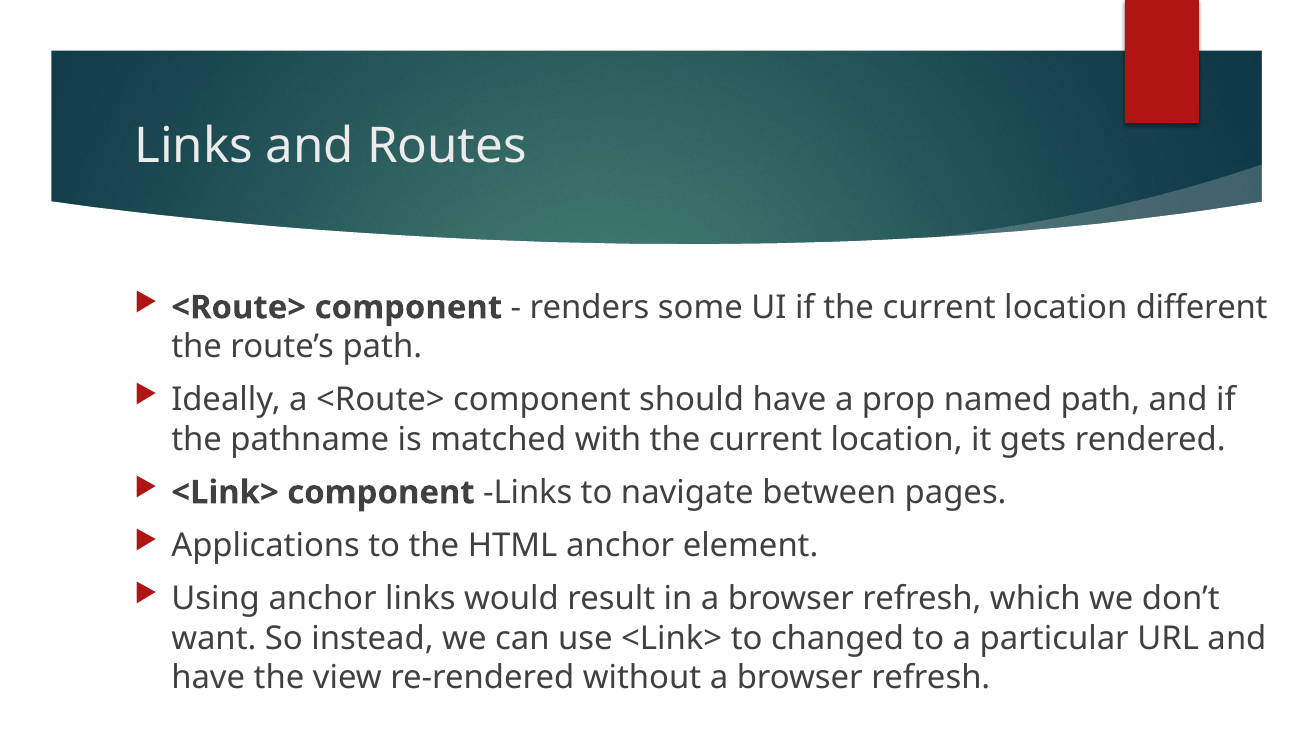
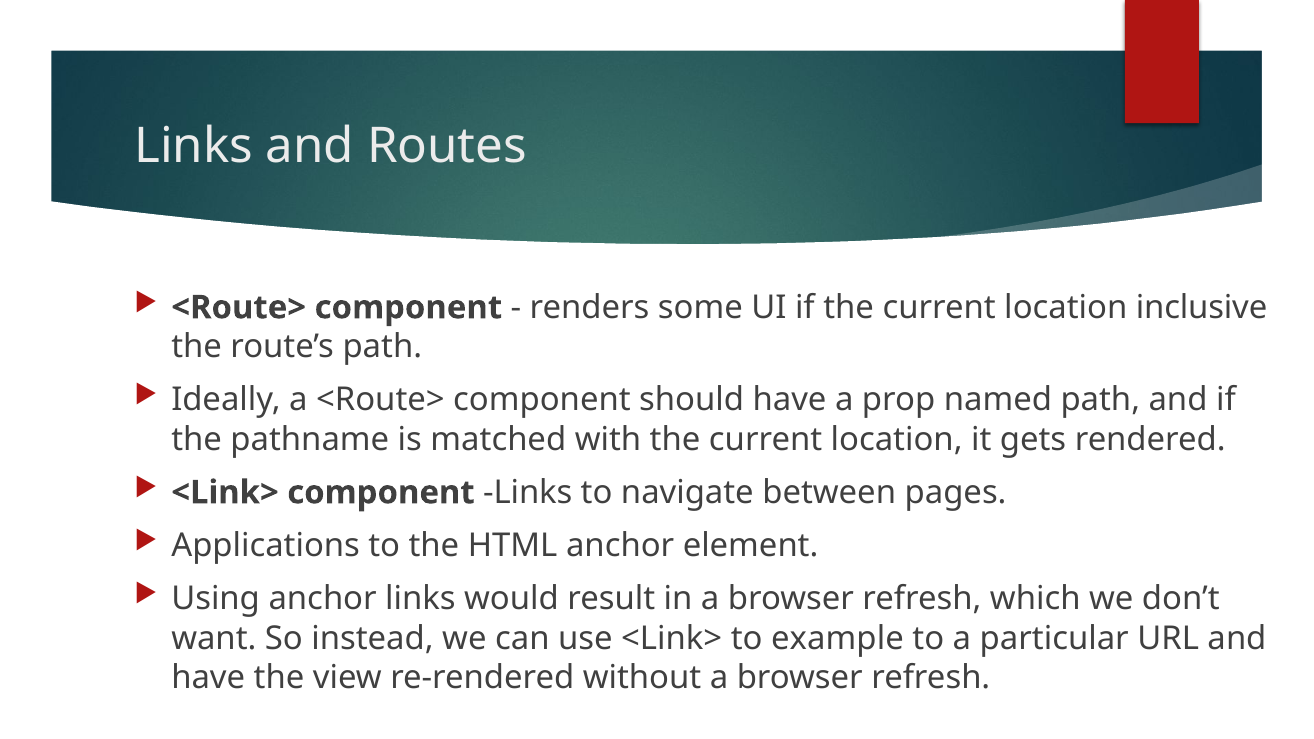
different: different -> inclusive
changed: changed -> example
